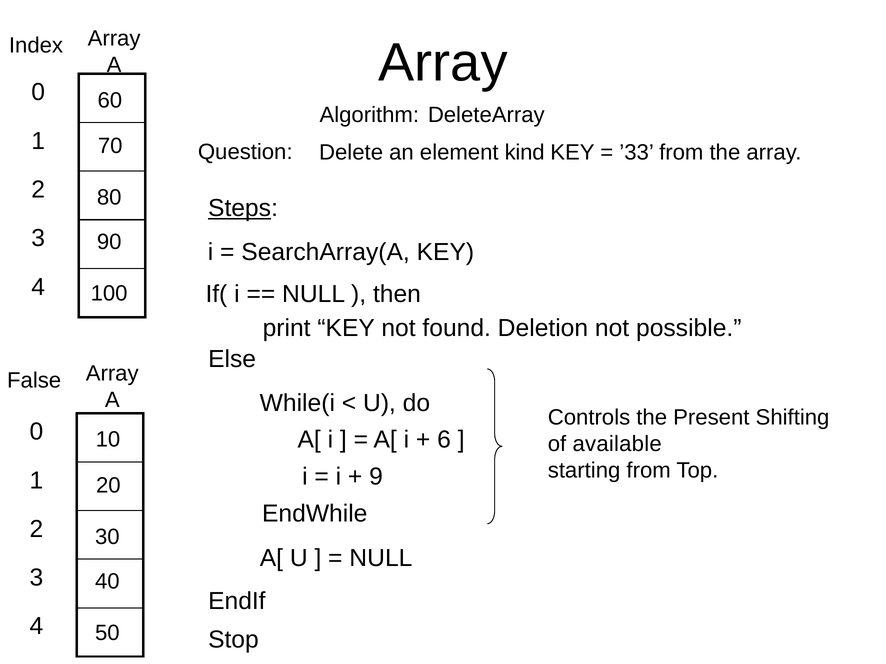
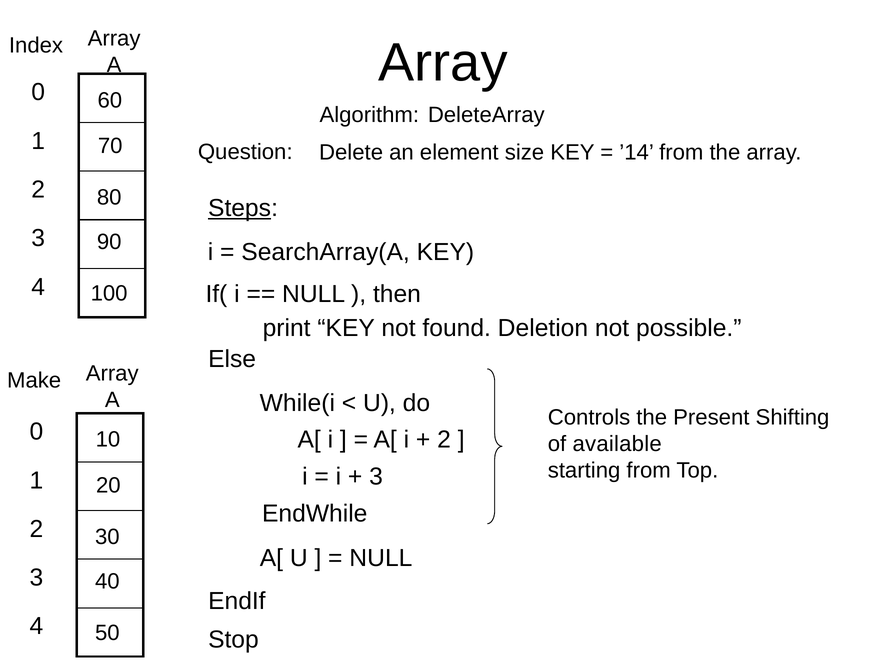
kind: kind -> size
’33: ’33 -> ’14
False: False -> Make
6 at (444, 440): 6 -> 2
9 at (376, 477): 9 -> 3
